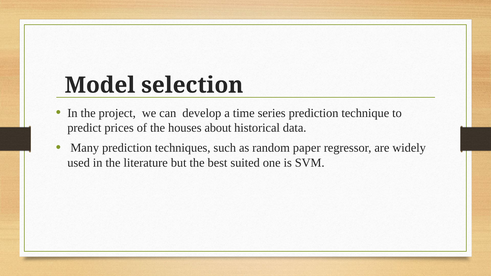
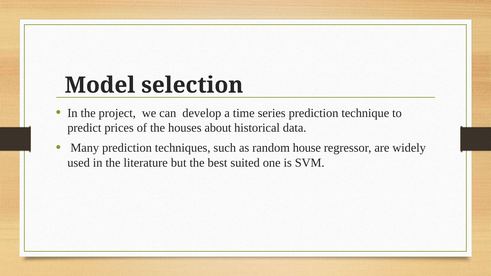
paper: paper -> house
